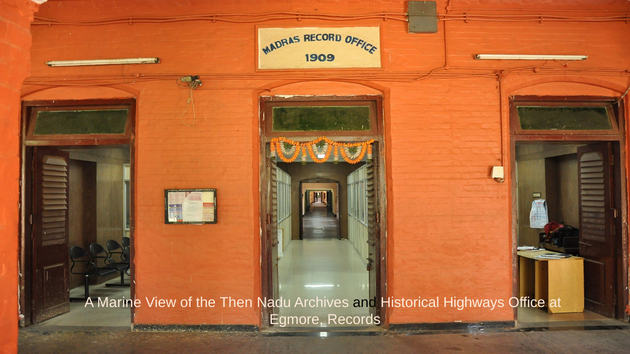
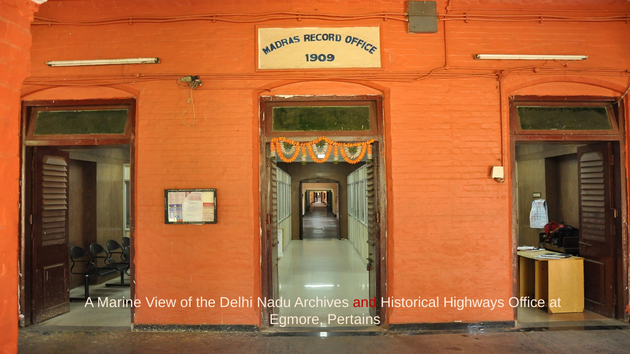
Then: Then -> Delhi
and colour: black -> red
Records: Records -> Pertains
